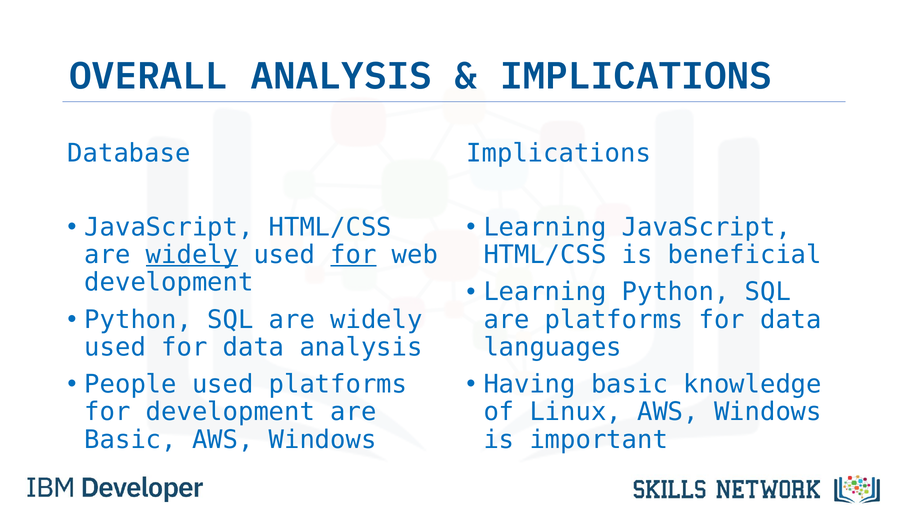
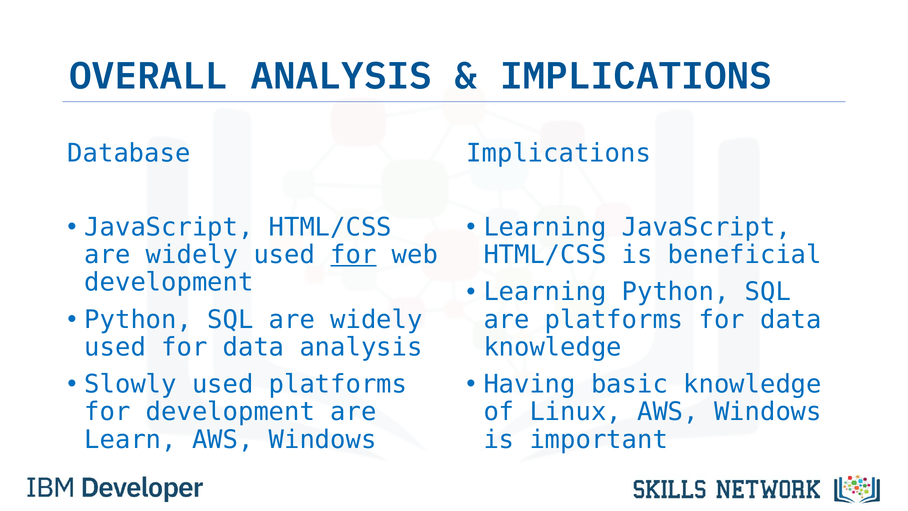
widely at (192, 255) underline: present -> none
languages at (553, 347): languages -> knowledge
People: People -> Slowly
Basic at (131, 439): Basic -> Learn
